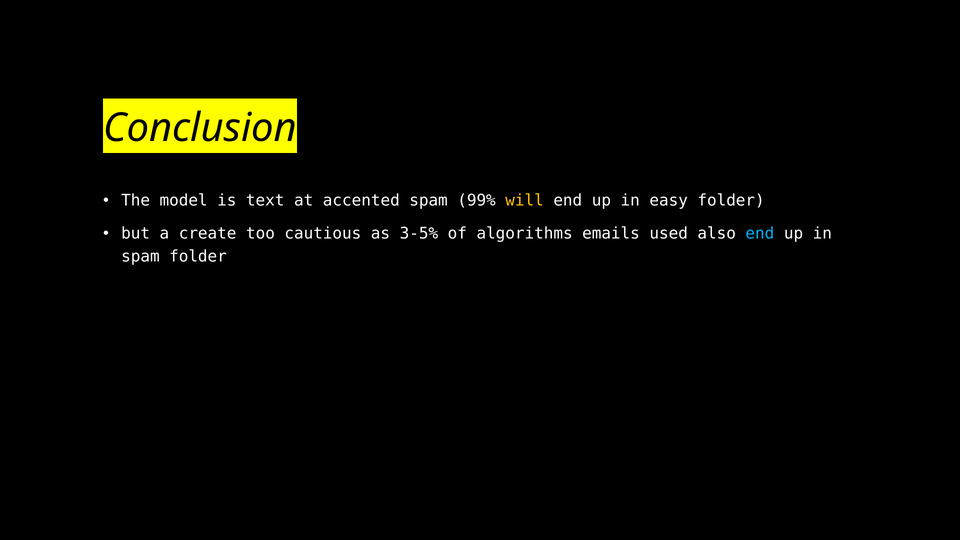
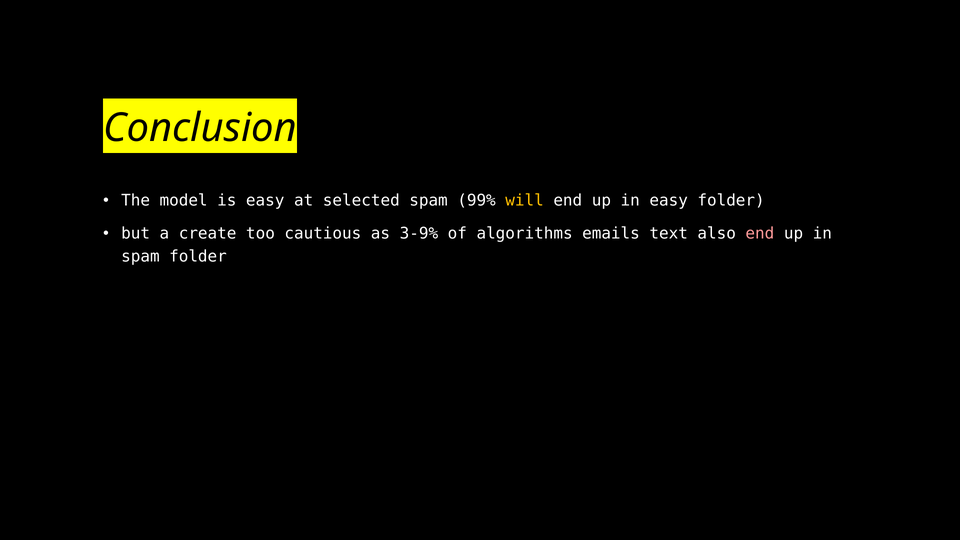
is text: text -> easy
accented: accented -> selected
3-5%: 3-5% -> 3-9%
used: used -> text
end at (760, 234) colour: light blue -> pink
